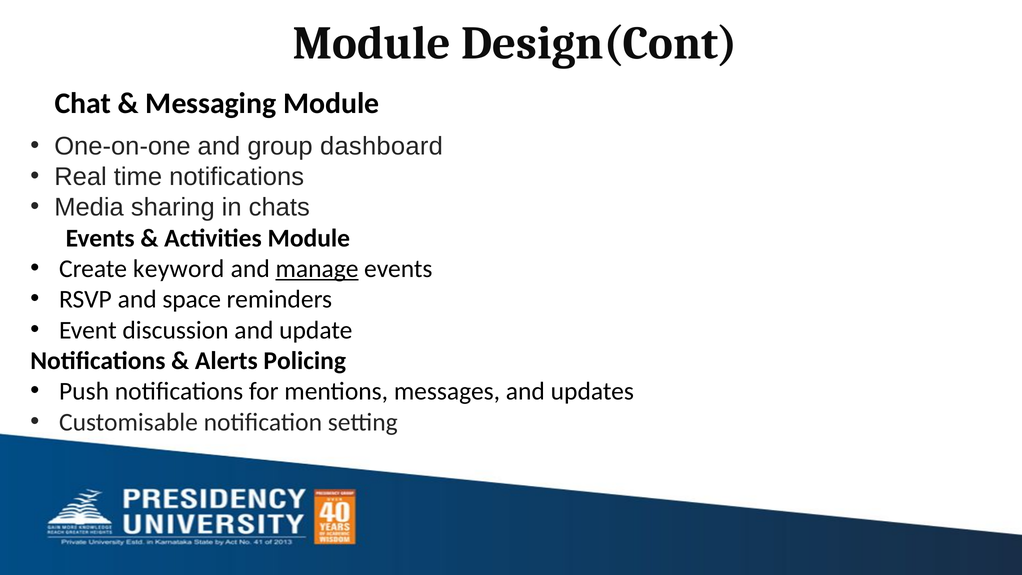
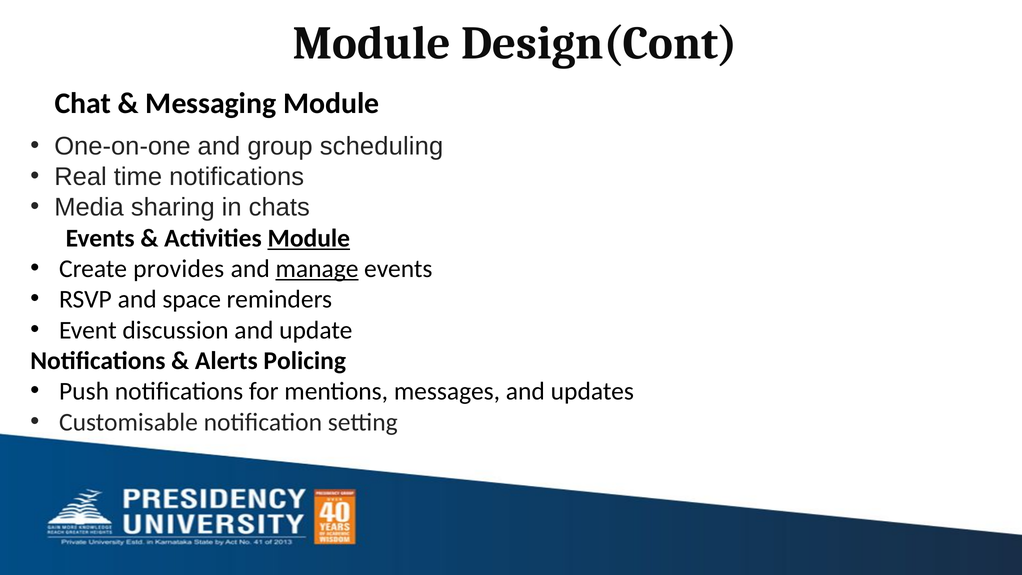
dashboard: dashboard -> scheduling
Module at (309, 238) underline: none -> present
keyword: keyword -> provides
